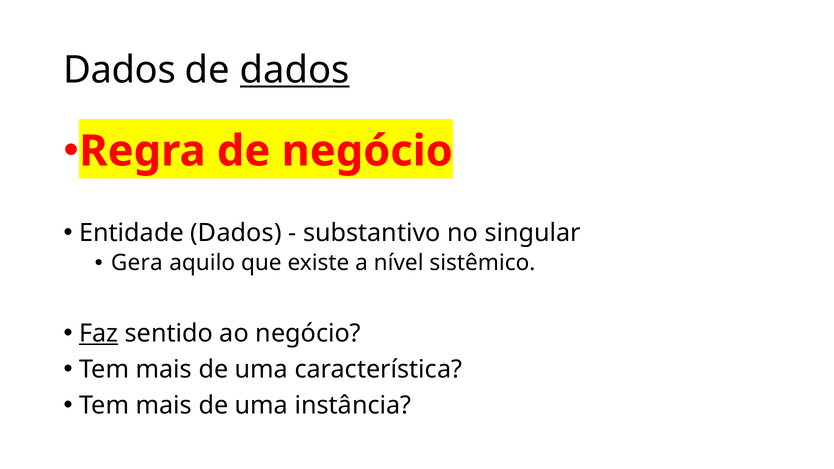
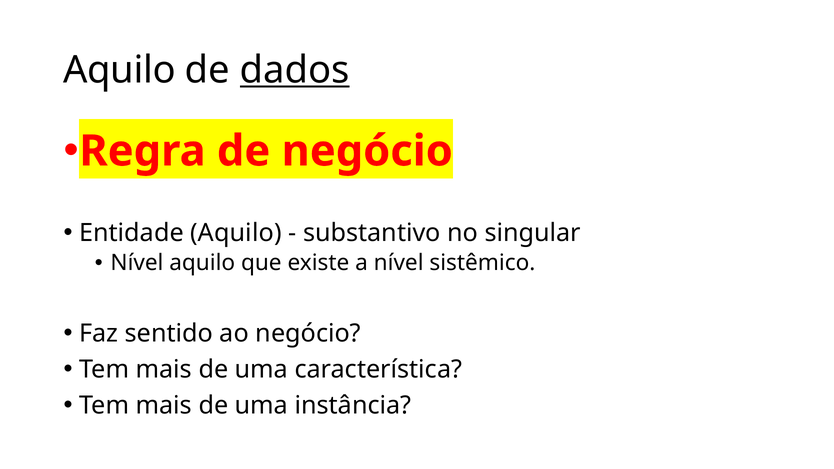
Dados at (119, 70): Dados -> Aquilo
Entidade Dados: Dados -> Aquilo
Gera at (137, 263): Gera -> Nível
Faz underline: present -> none
